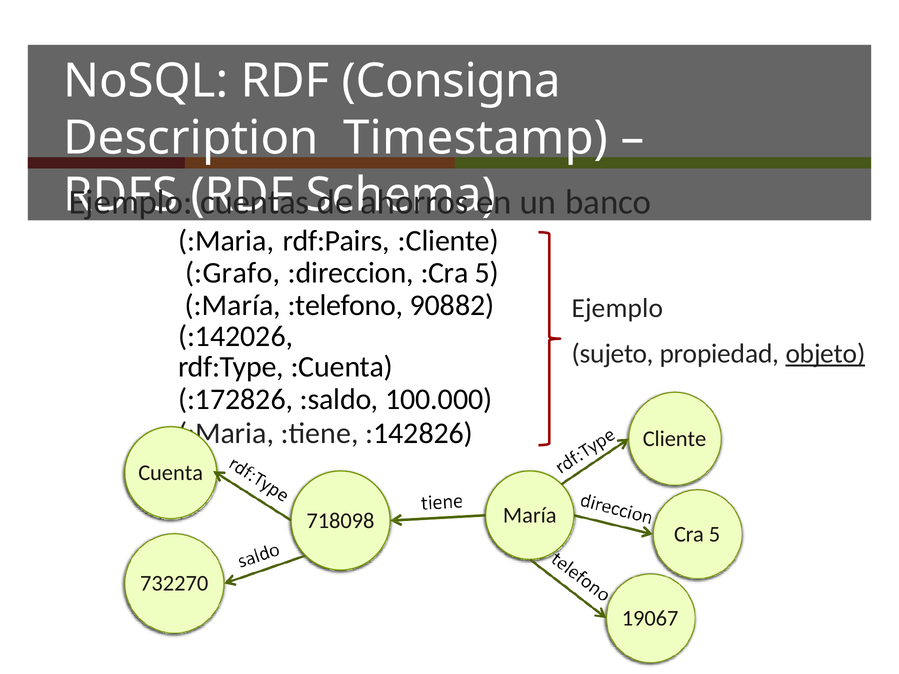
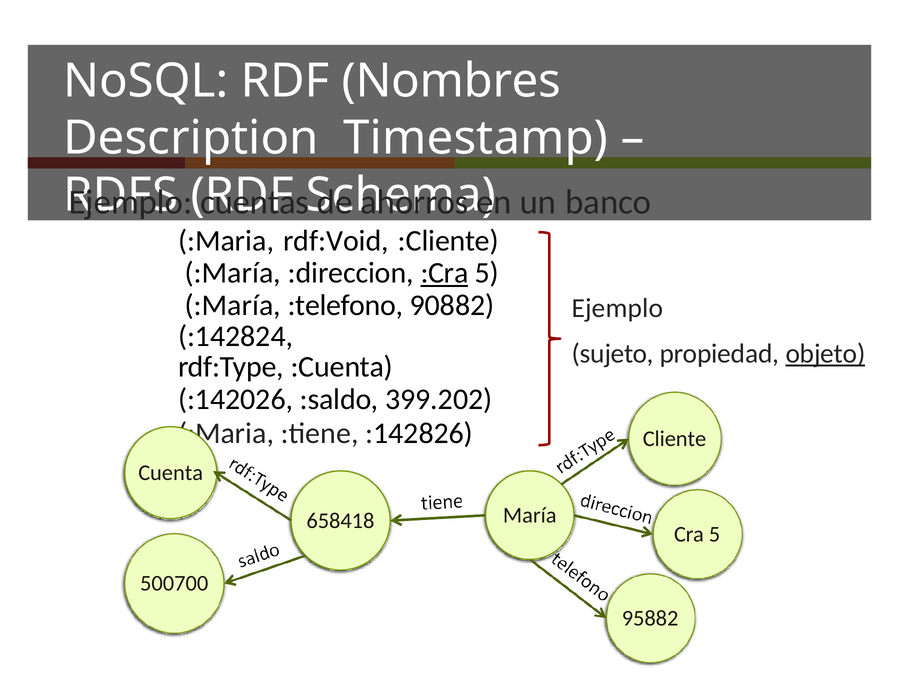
Consigna: Consigna -> Nombres
rdf:Pairs: rdf:Pairs -> rdf:Void
:Grafo at (233, 273): :Grafo -> :María
:Cra underline: none -> present
:142026: :142026 -> :142824
:172826: :172826 -> :142026
100.000: 100.000 -> 399.202
718098: 718098 -> 658418
732270: 732270 -> 500700
19067: 19067 -> 95882
